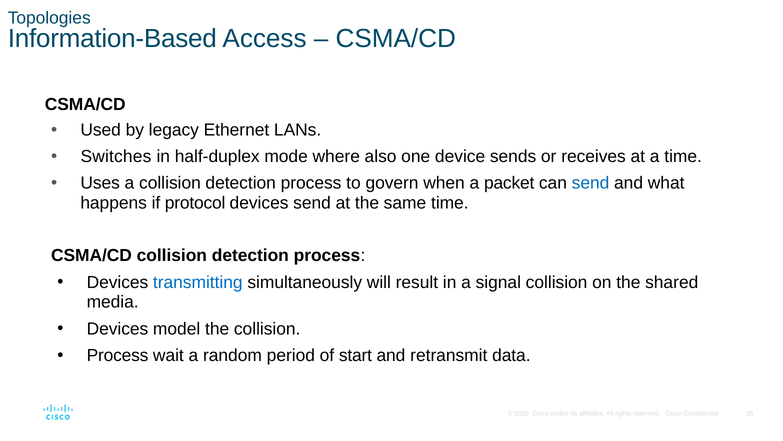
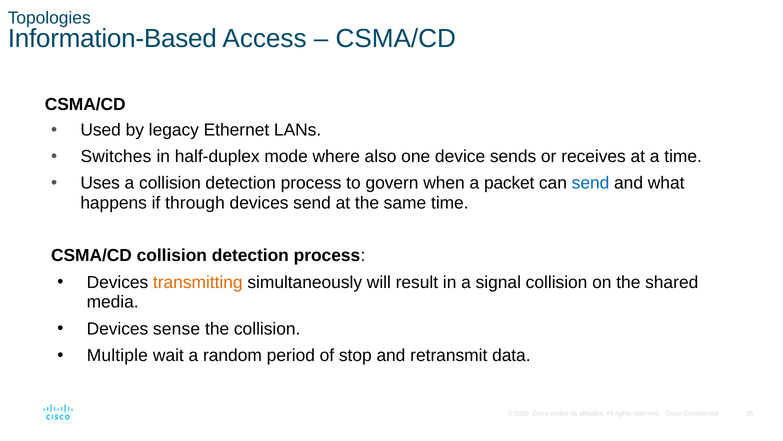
protocol: protocol -> through
transmitting colour: blue -> orange
model: model -> sense
Process at (118, 355): Process -> Multiple
start: start -> stop
